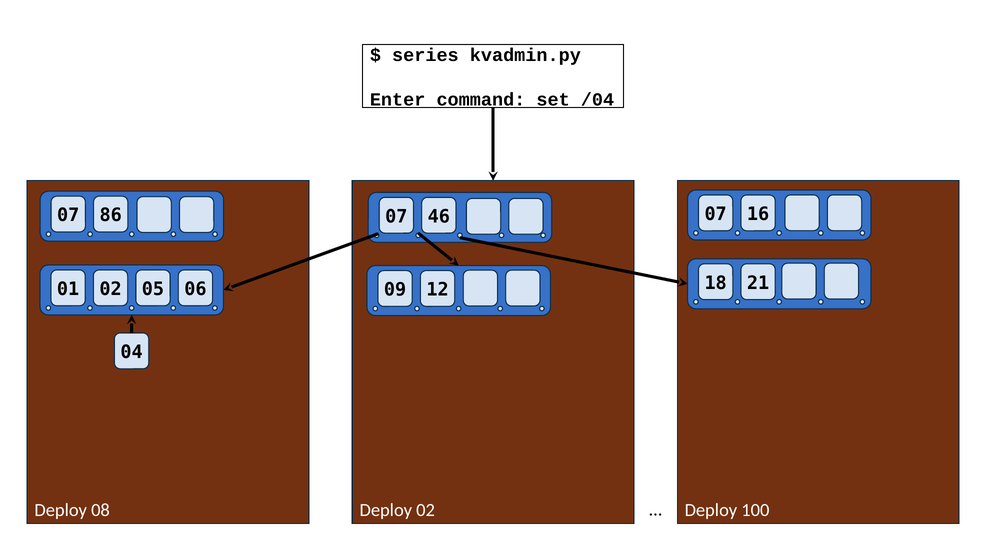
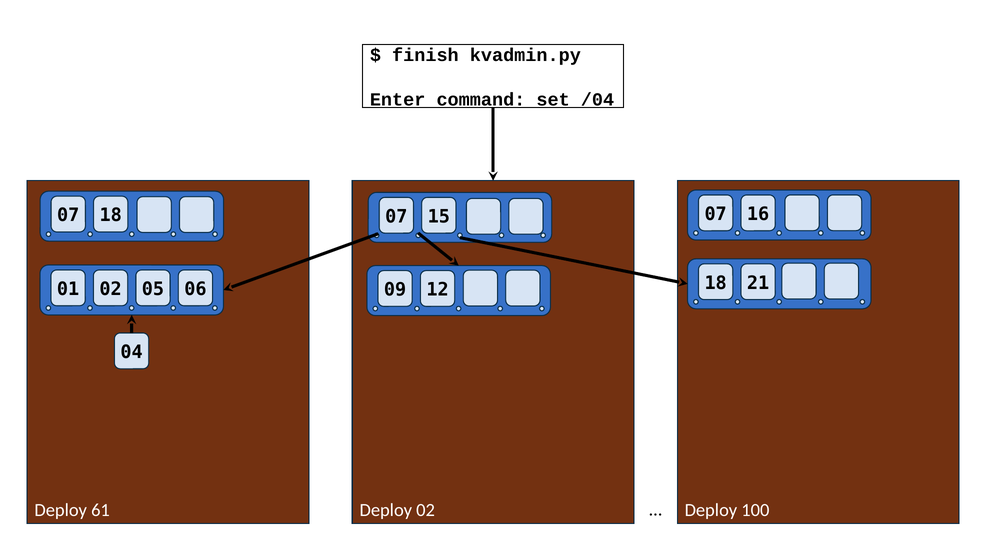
series: series -> finish
07 86: 86 -> 18
46: 46 -> 15
08: 08 -> 61
